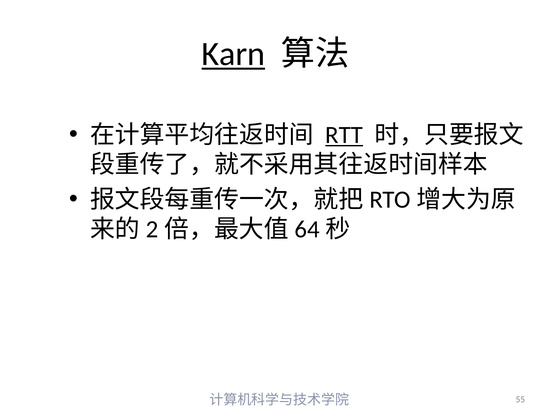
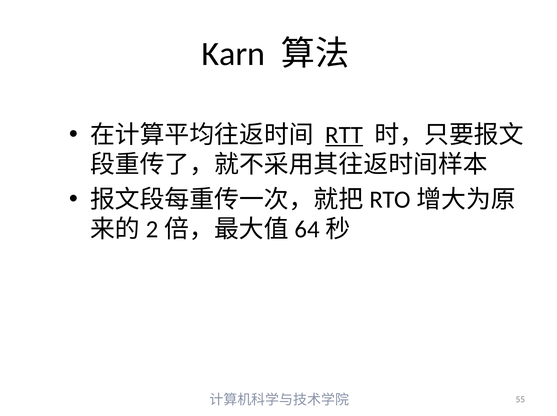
Karn underline: present -> none
